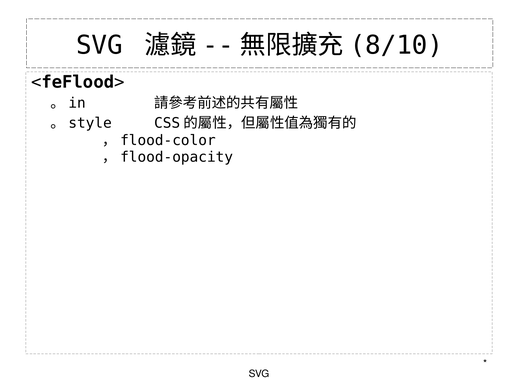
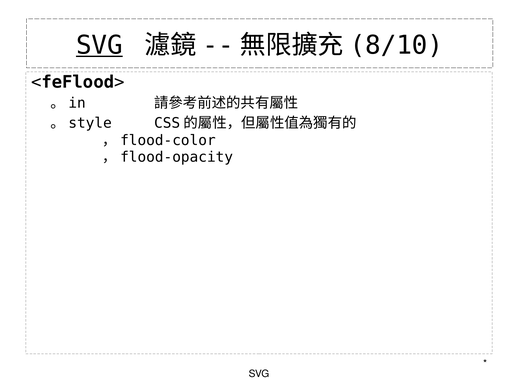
SVG at (99, 45) underline: none -> present
